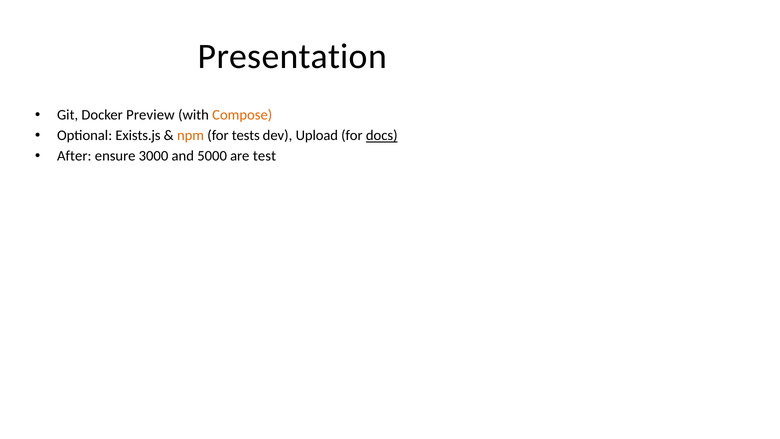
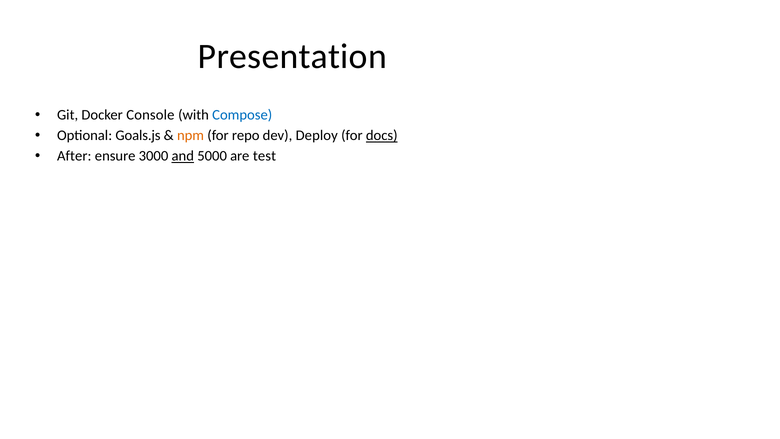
Preview: Preview -> Console
Compose colour: orange -> blue
Exists.js: Exists.js -> Goals.js
tests: tests -> repo
Upload: Upload -> Deploy
and underline: none -> present
